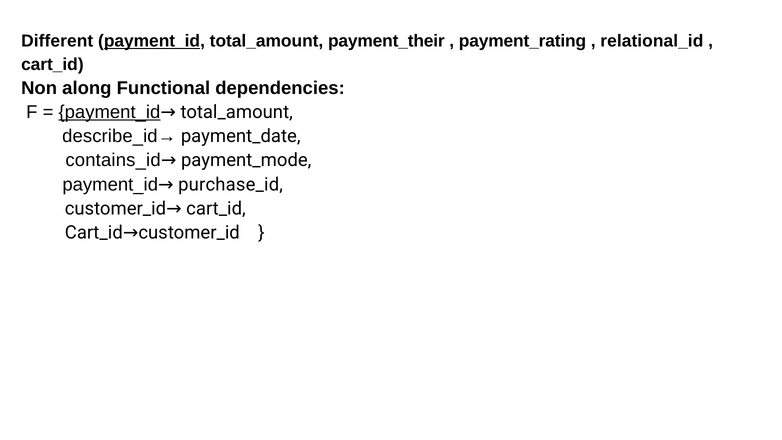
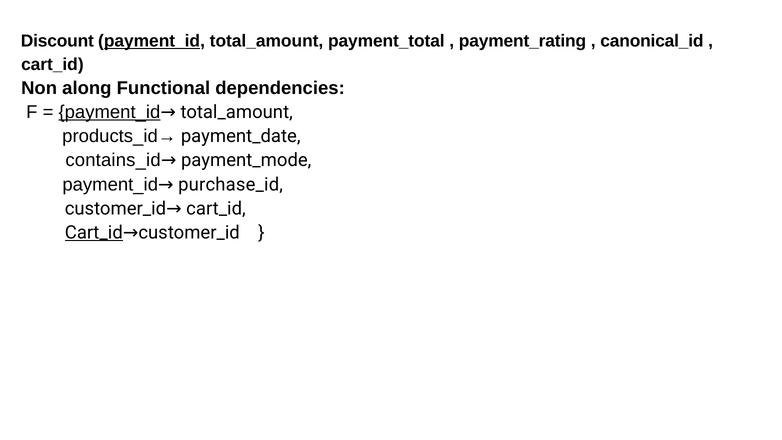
Different: Different -> Discount
payment_their: payment_their -> payment_total
relational_id: relational_id -> canonical_id
describe_id→: describe_id→ -> products_id→
Cart_id at (94, 233) underline: none -> present
